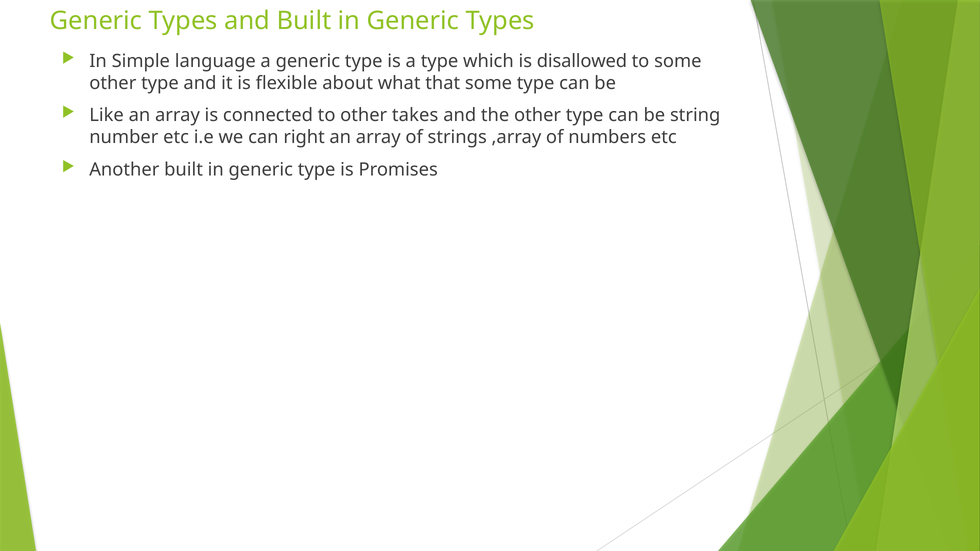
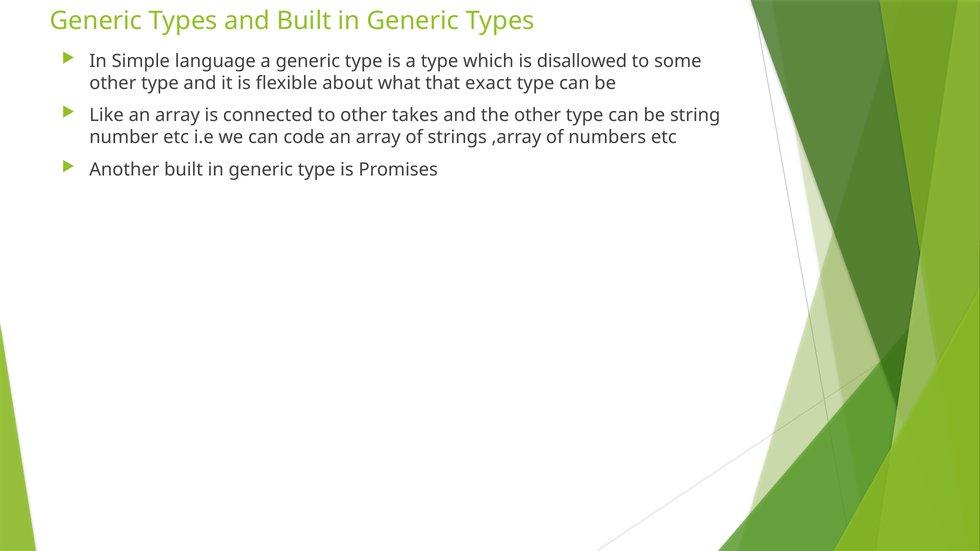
that some: some -> exact
right: right -> code
